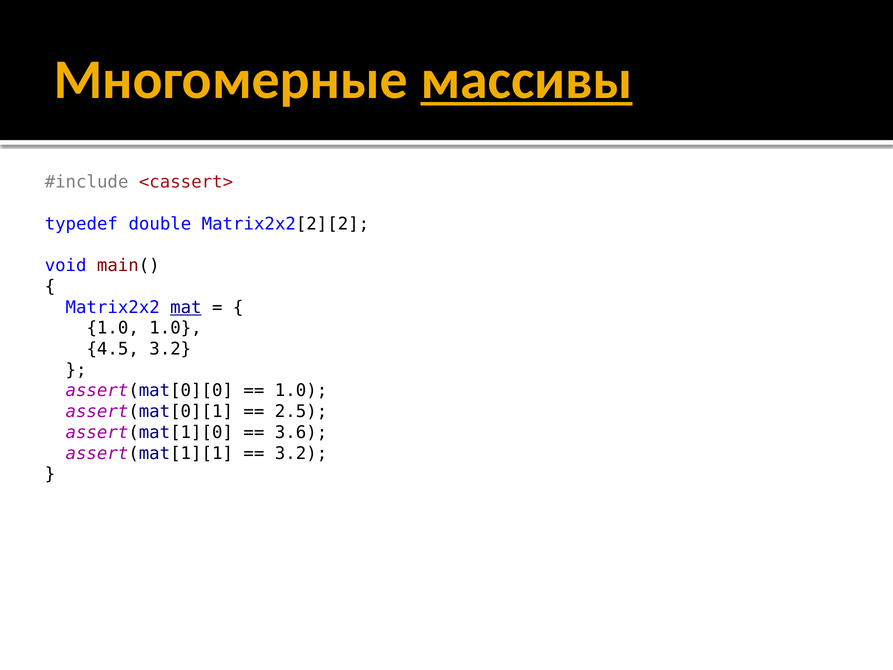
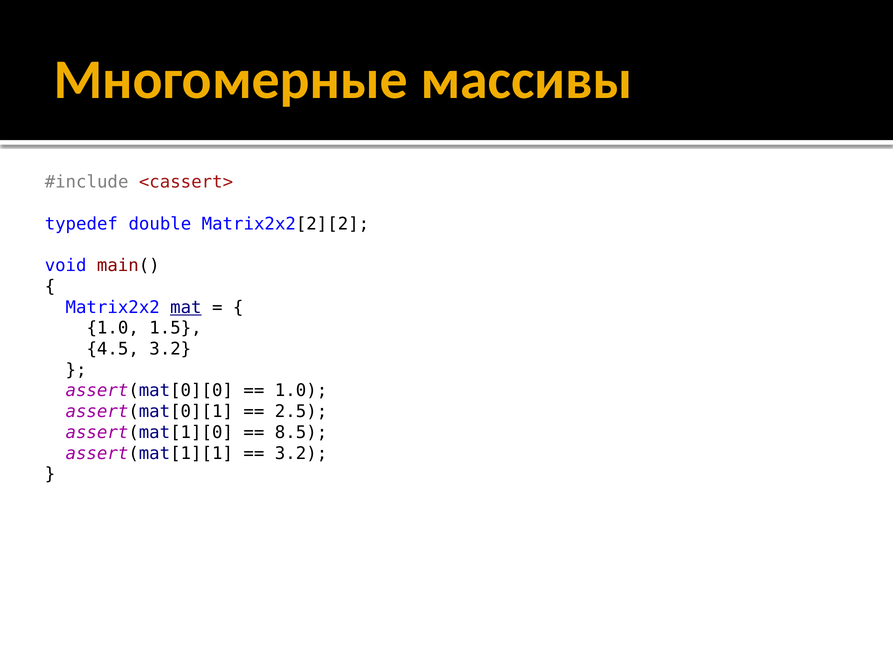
массивы underline: present -> none
1.0 1.0: 1.0 -> 1.5
3.6: 3.6 -> 8.5
